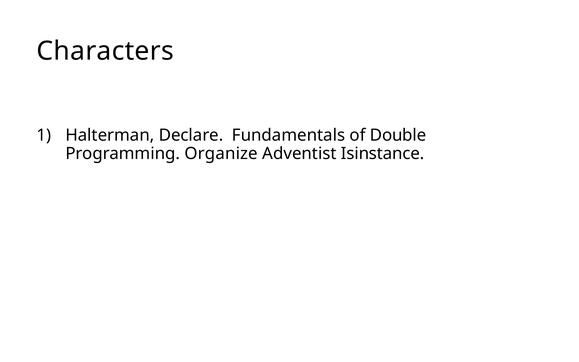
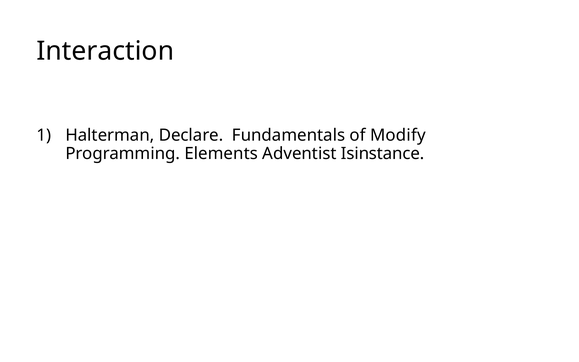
Characters: Characters -> Interaction
Double: Double -> Modify
Organize: Organize -> Elements
